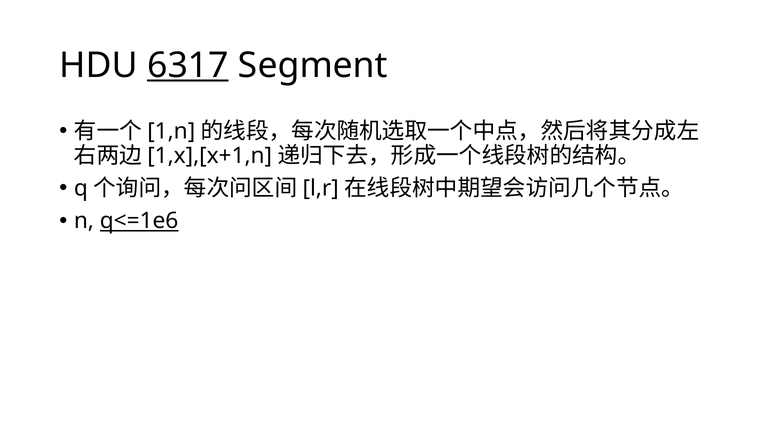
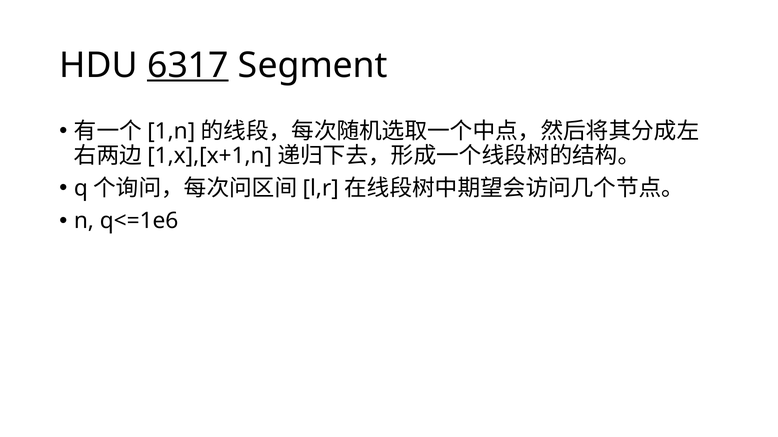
q<=1e6 underline: present -> none
